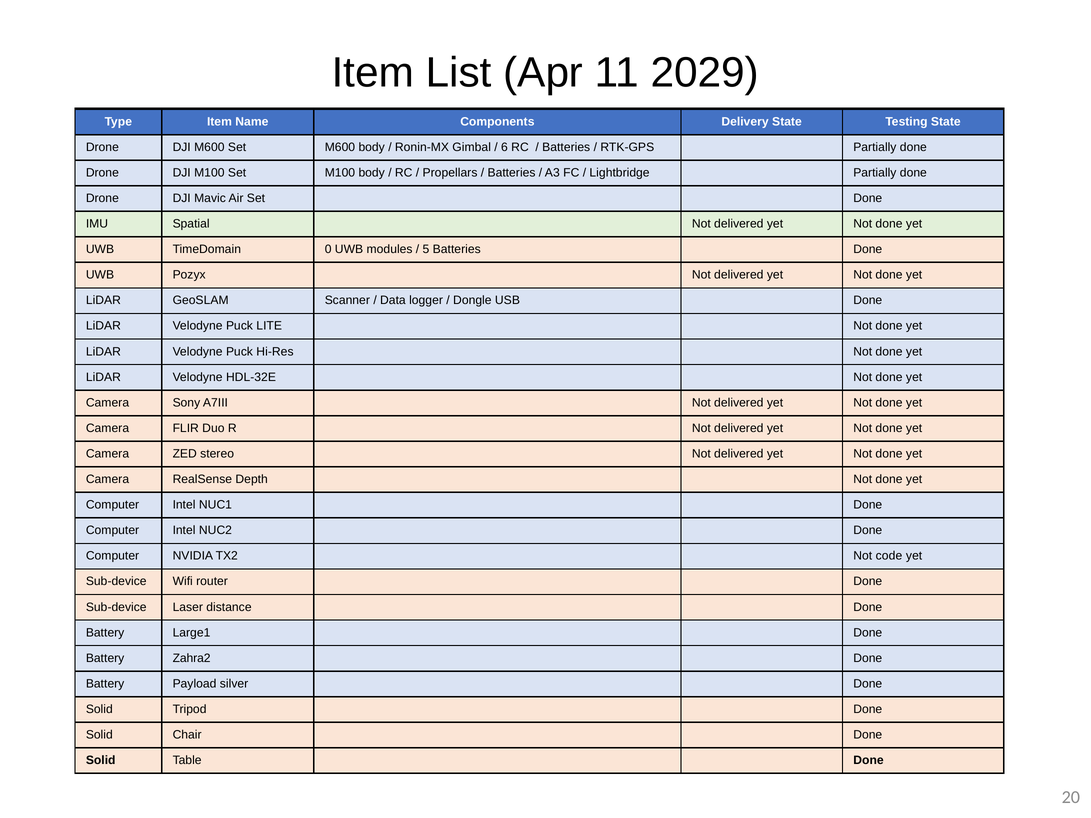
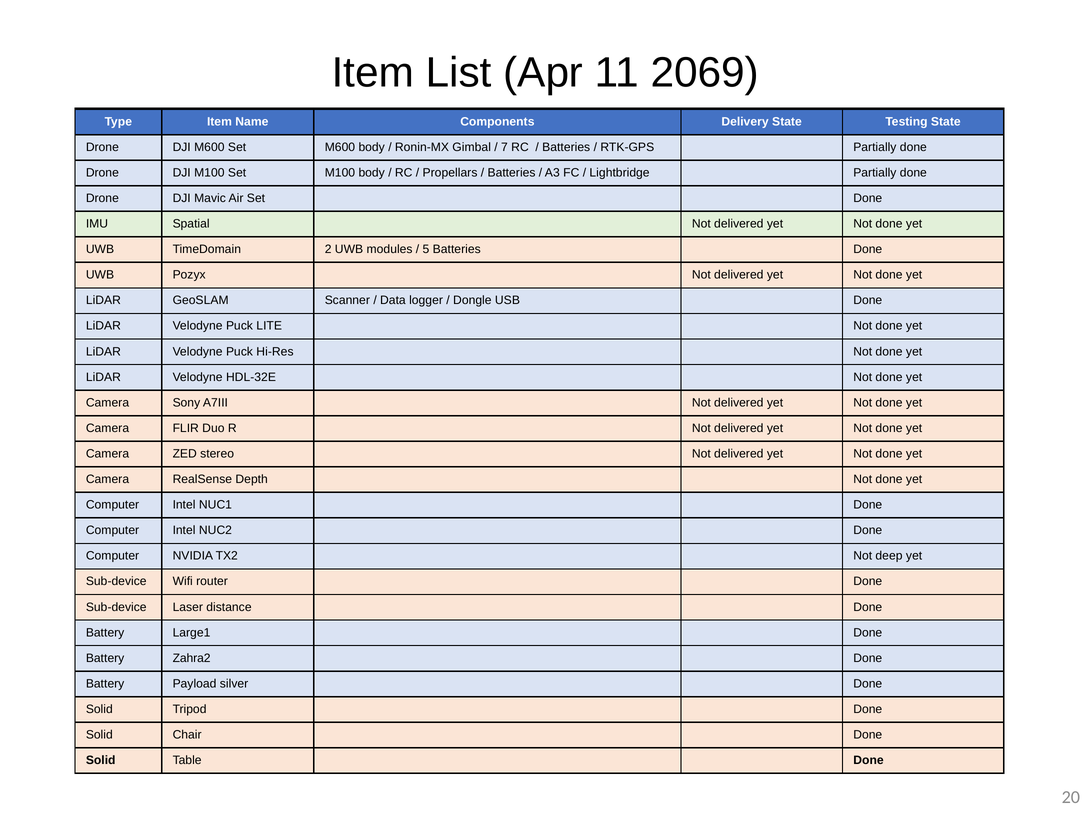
2029: 2029 -> 2069
6: 6 -> 7
0: 0 -> 2
code: code -> deep
